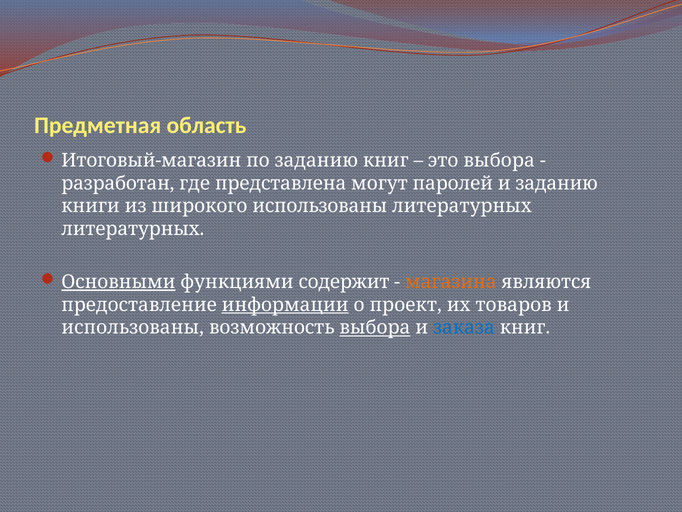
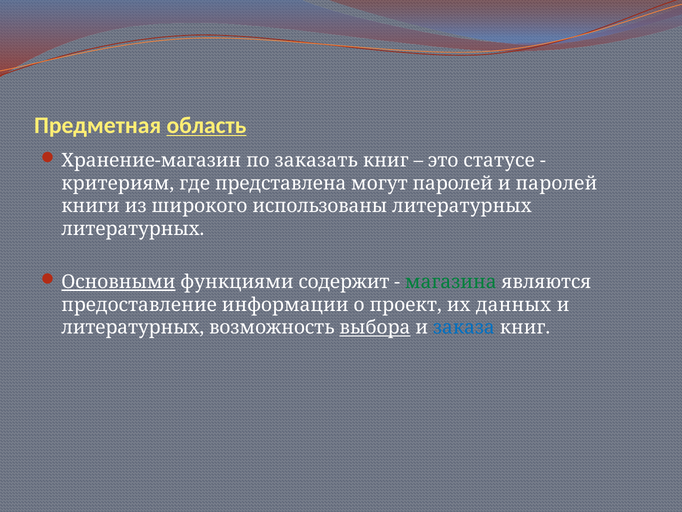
область underline: none -> present
Итоговый-магазин: Итоговый-магазин -> Хранение-магазин
по заданию: заданию -> заказать
это выбора: выбора -> статусе
разработан: разработан -> критериям
и заданию: заданию -> паролей
магазина colour: orange -> green
информации underline: present -> none
товаров: товаров -> данных
использованы at (133, 327): использованы -> литературных
